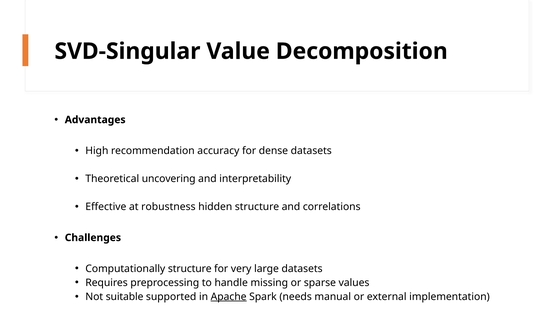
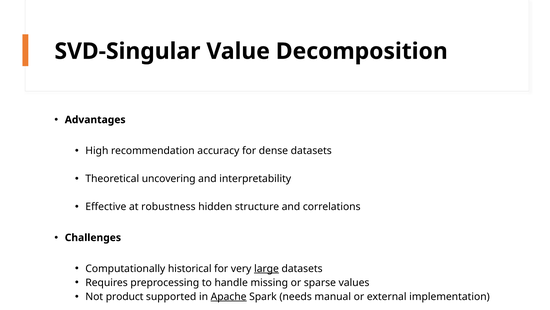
Computationally structure: structure -> historical
large underline: none -> present
suitable: suitable -> product
